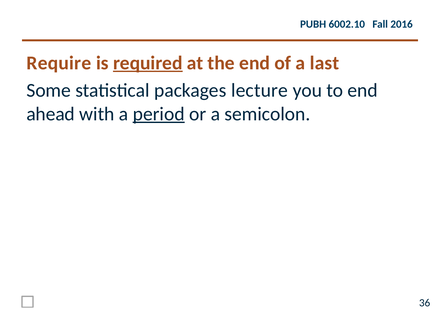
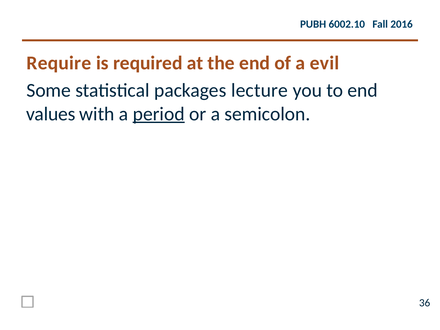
required underline: present -> none
last: last -> evil
ahead: ahead -> values
